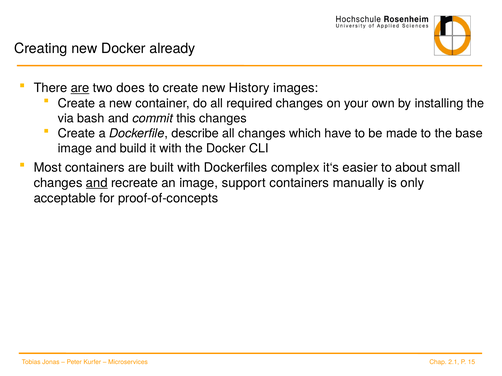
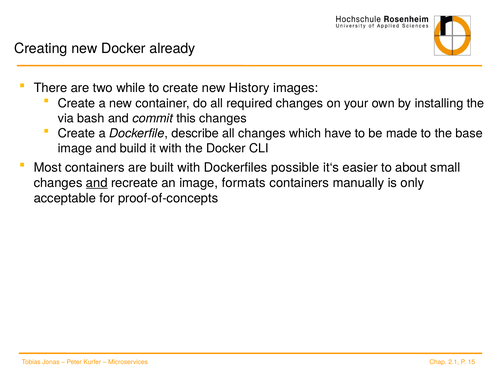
are at (80, 88) underline: present -> none
does: does -> while
complex: complex -> possible
support: support -> formats
